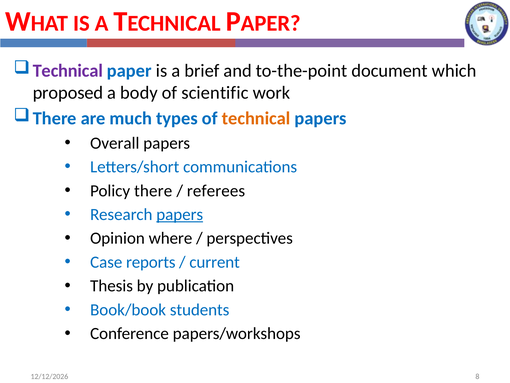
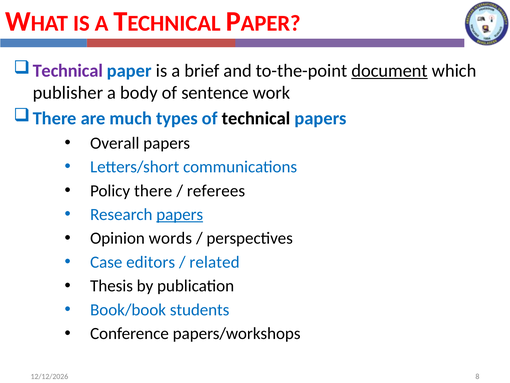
document underline: none -> present
proposed: proposed -> publisher
scientific: scientific -> sentence
technical at (256, 118) colour: orange -> black
where: where -> words
reports: reports -> editors
current: current -> related
